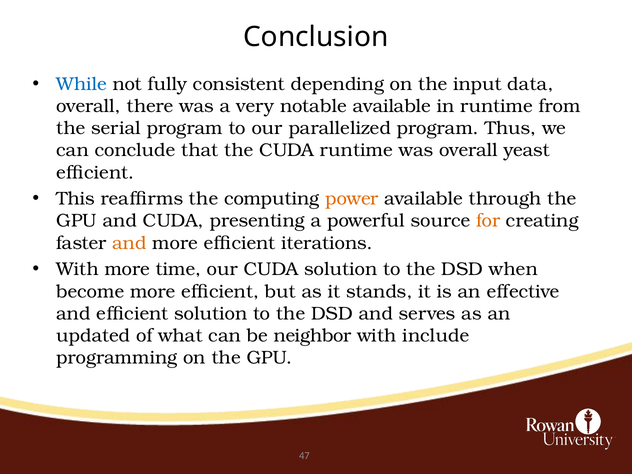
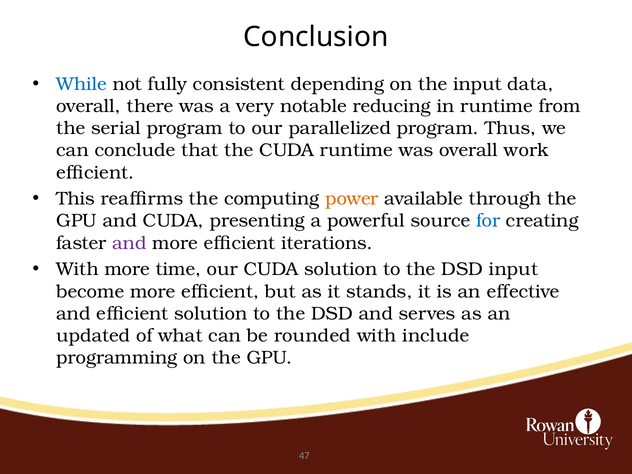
notable available: available -> reducing
yeast: yeast -> work
for colour: orange -> blue
and at (129, 243) colour: orange -> purple
DSD when: when -> input
neighbor: neighbor -> rounded
